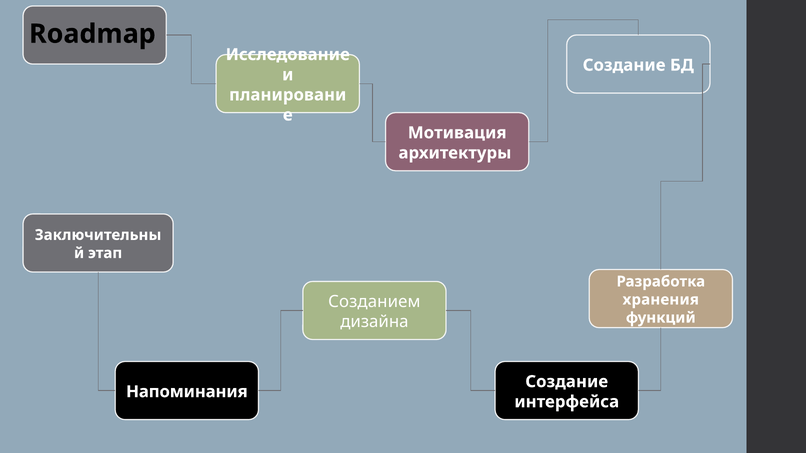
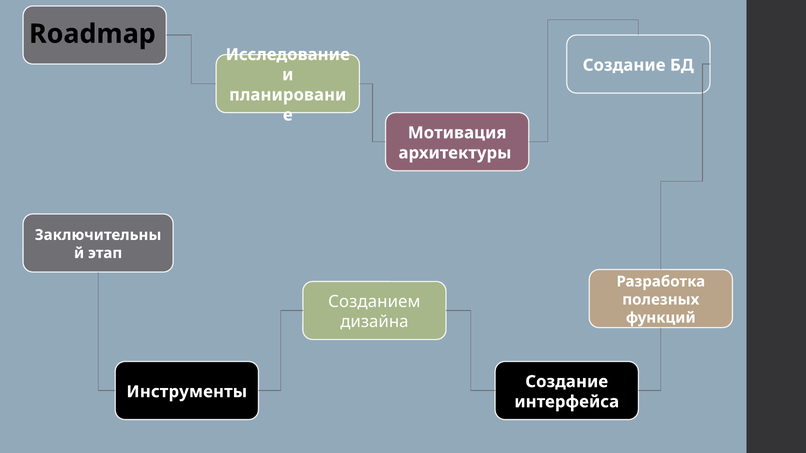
хранения: хранения -> полезных
Напоминания: Напоминания -> Инструменты
